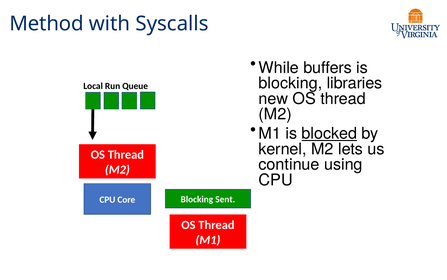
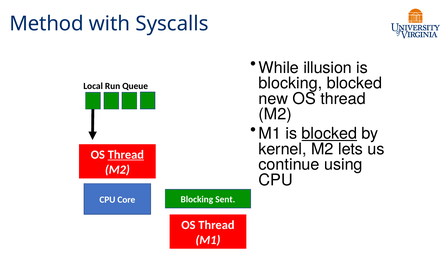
buffers: buffers -> illusion
blocking libraries: libraries -> blocked
Thread at (126, 154) underline: none -> present
